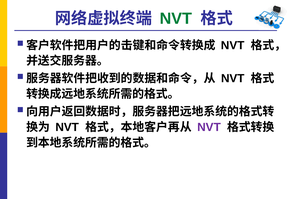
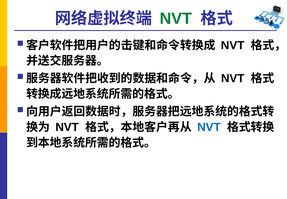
NVT at (209, 127) colour: purple -> blue
